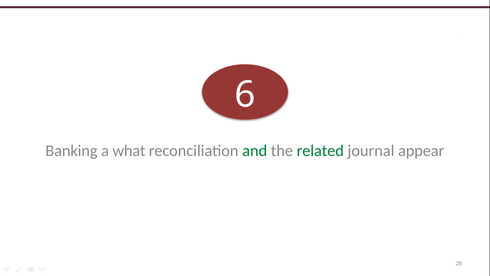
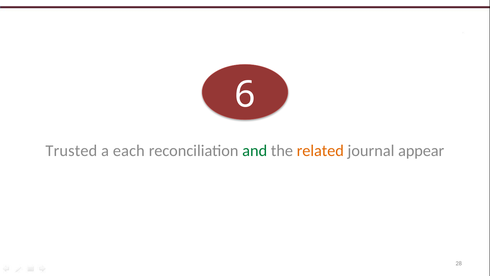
Banking: Banking -> Trusted
what: what -> each
related colour: green -> orange
